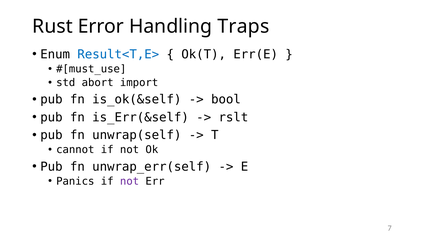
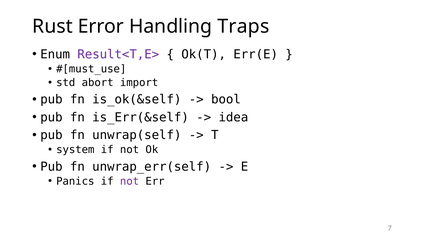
Result<T,E> colour: blue -> purple
rslt: rslt -> idea
cannot: cannot -> system
